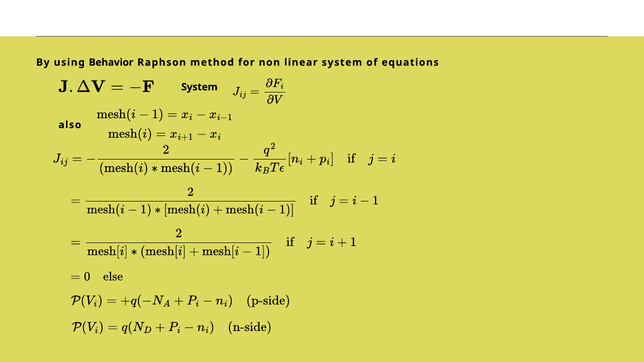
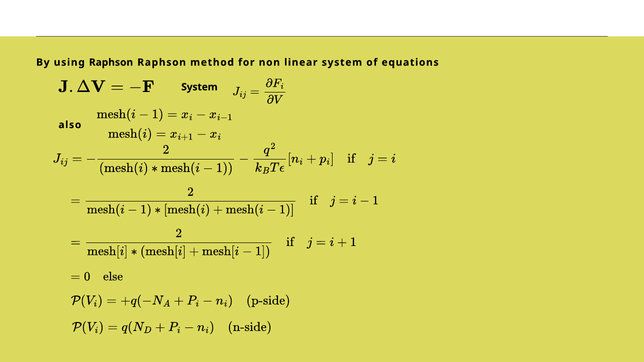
using Behavior: Behavior -> Raphson
